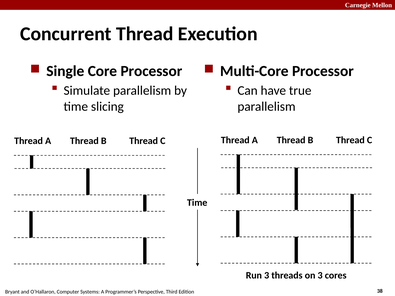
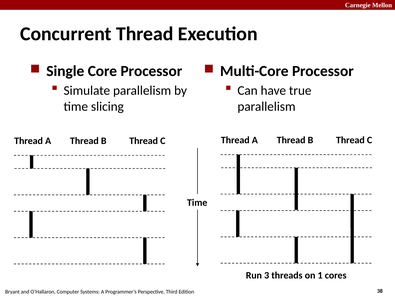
on 3: 3 -> 1
